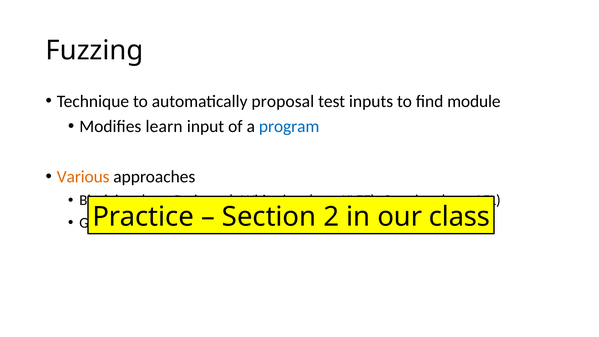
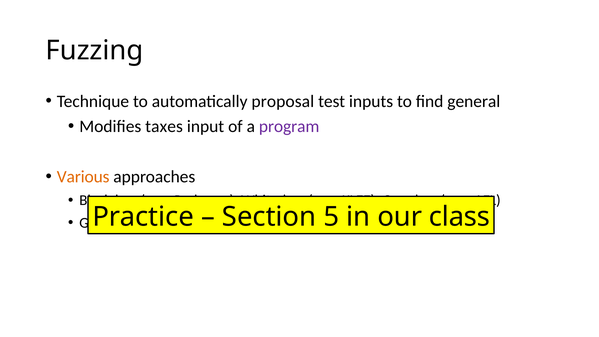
module: module -> general
learn: learn -> taxes
program colour: blue -> purple
2: 2 -> 5
